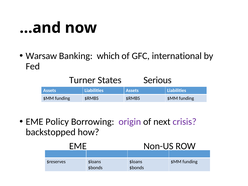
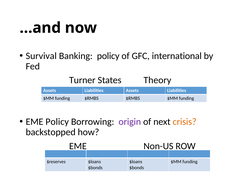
Warsaw: Warsaw -> Survival
Banking which: which -> policy
Serious: Serious -> Theory
crisis colour: purple -> orange
